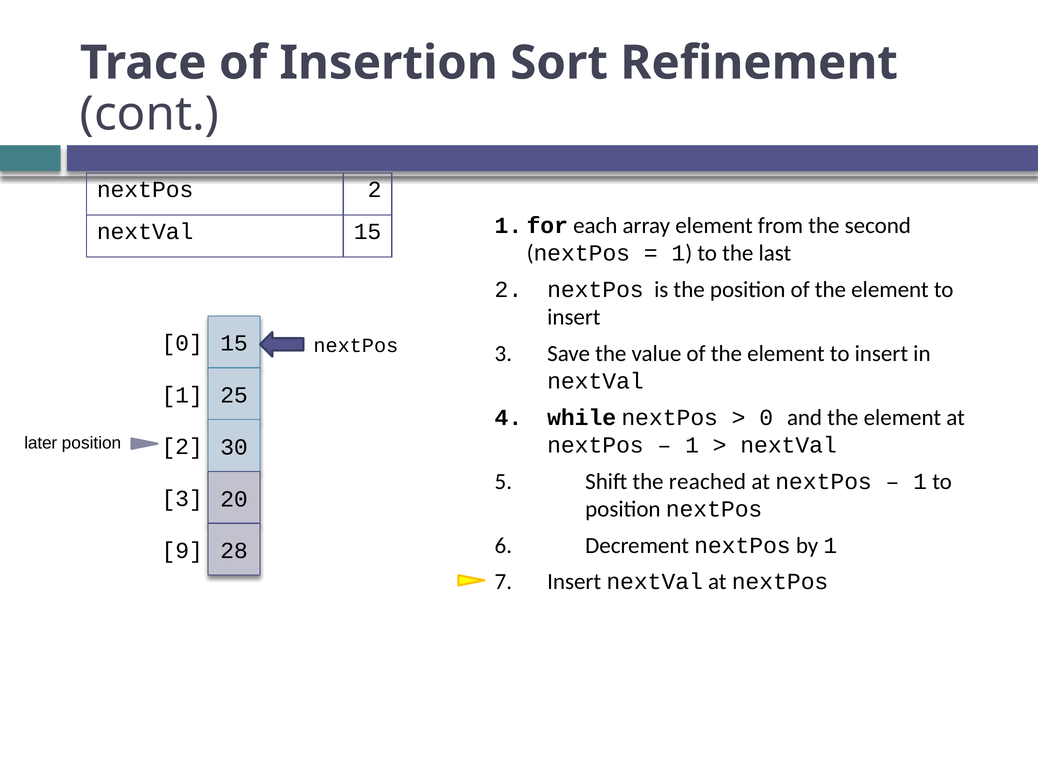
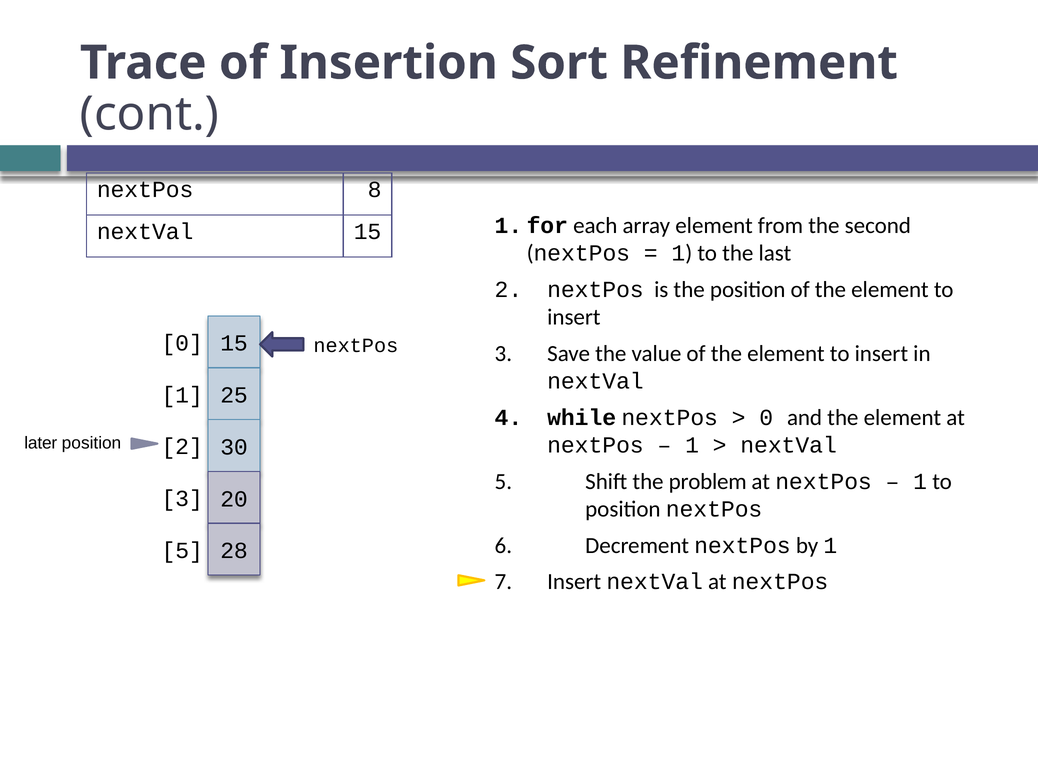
nextPos 2: 2 -> 8
reached: reached -> problem
9 at (182, 551): 9 -> 5
